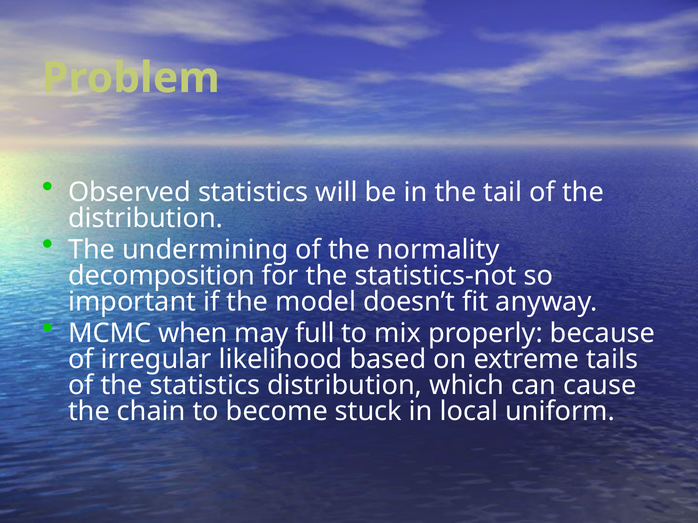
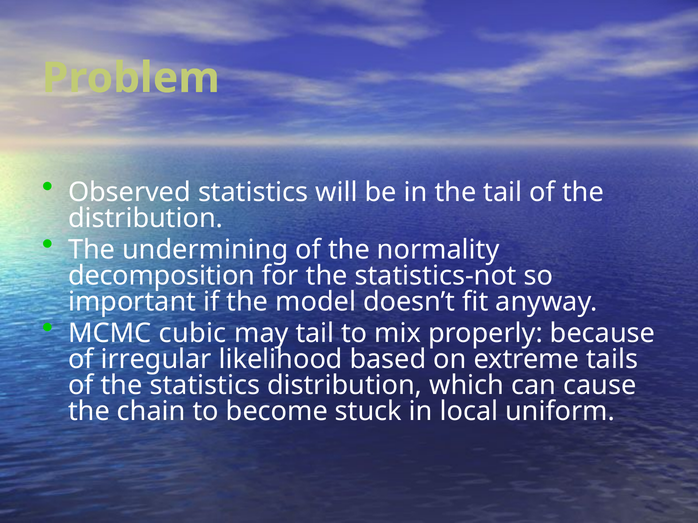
when: when -> cubic
may full: full -> tail
